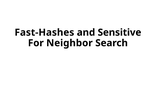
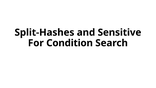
Fast-Hashes: Fast-Hashes -> Split-Hashes
Neighbor: Neighbor -> Condition
